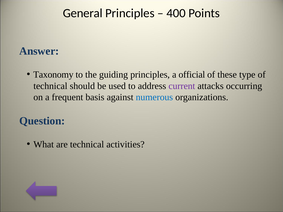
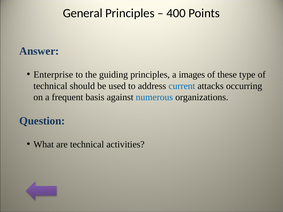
Taxonomy: Taxonomy -> Enterprise
official: official -> images
current colour: purple -> blue
